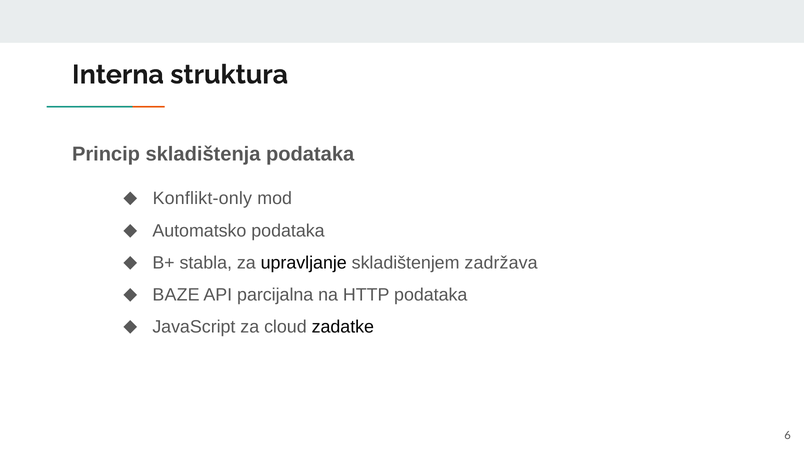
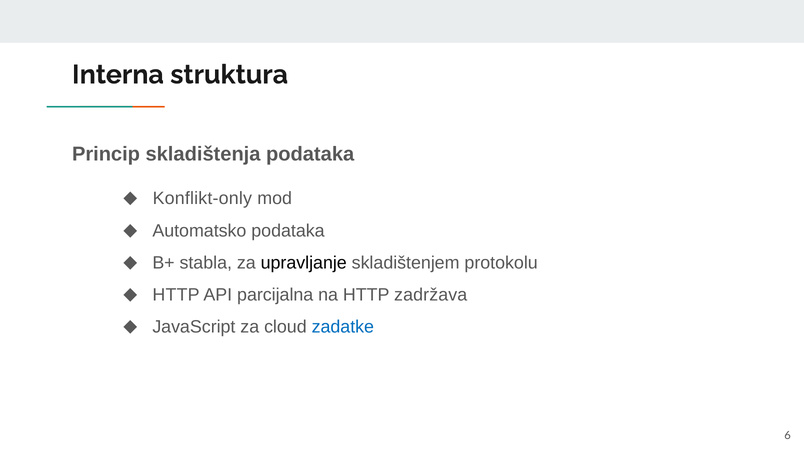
zadržava: zadržava -> protokolu
BAZE at (176, 295): BAZE -> HTTP
HTTP podataka: podataka -> zadržava
zadatke colour: black -> blue
